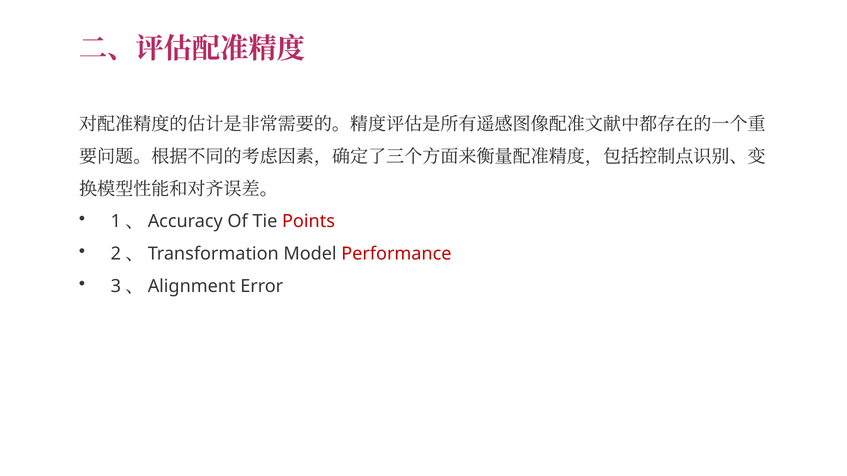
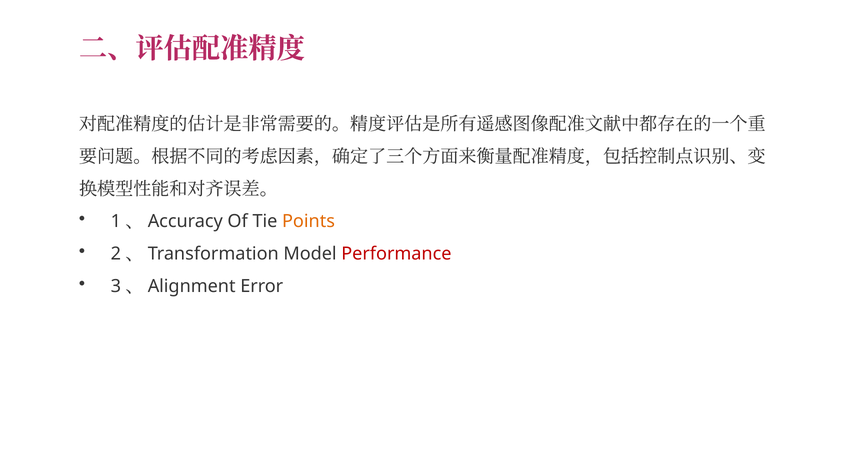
Points colour: red -> orange
